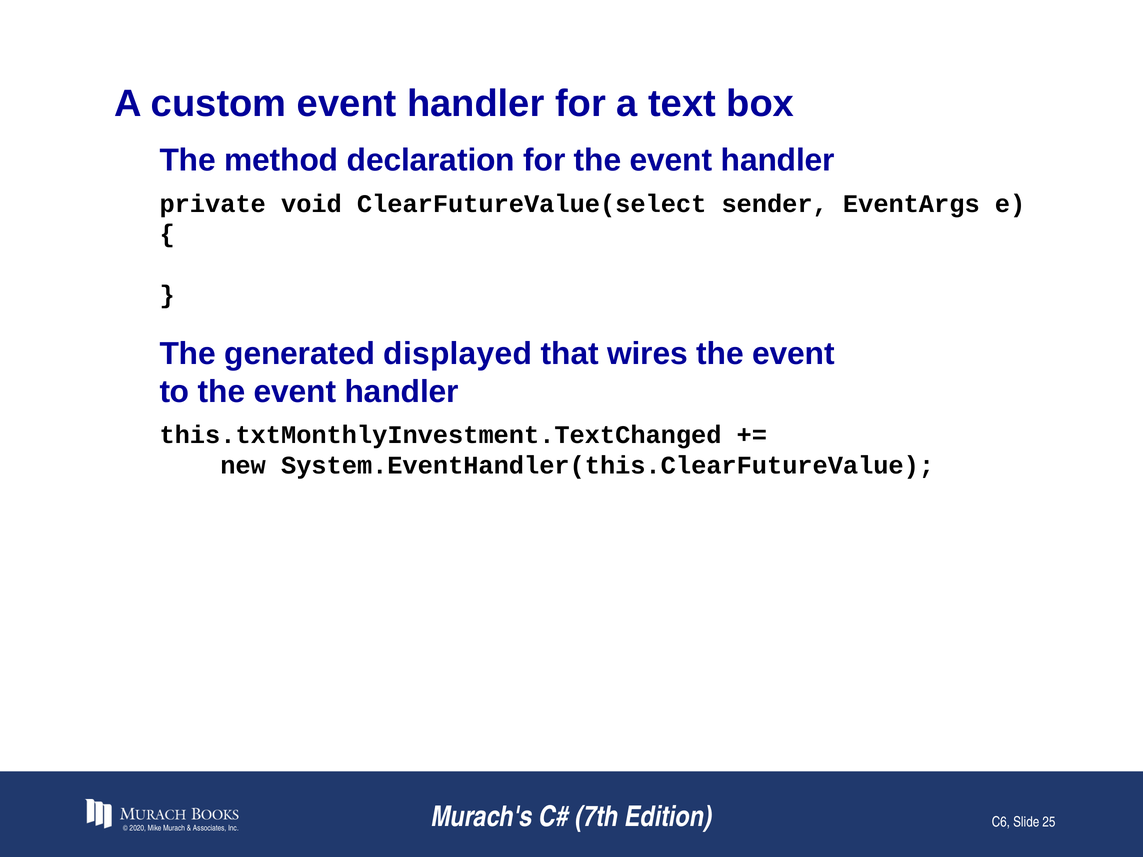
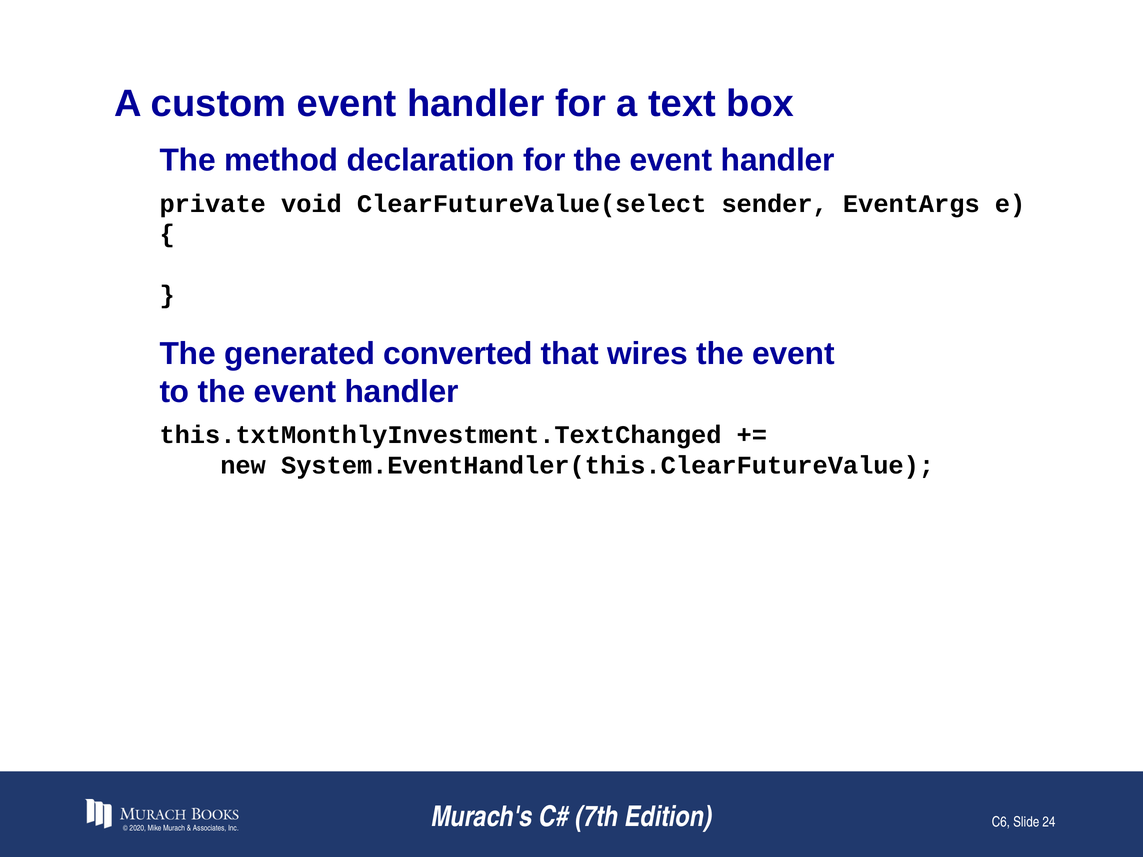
displayed: displayed -> converted
25: 25 -> 24
